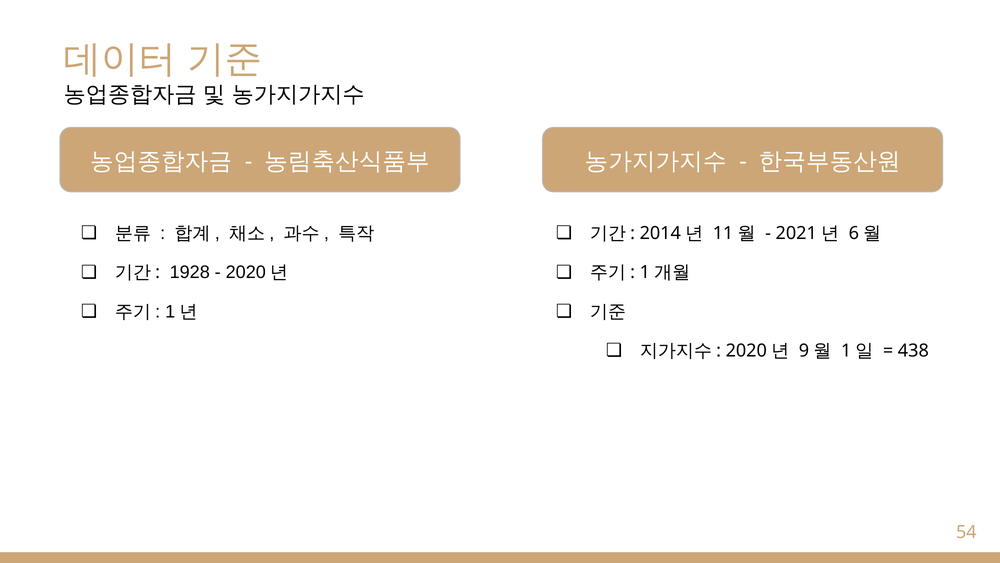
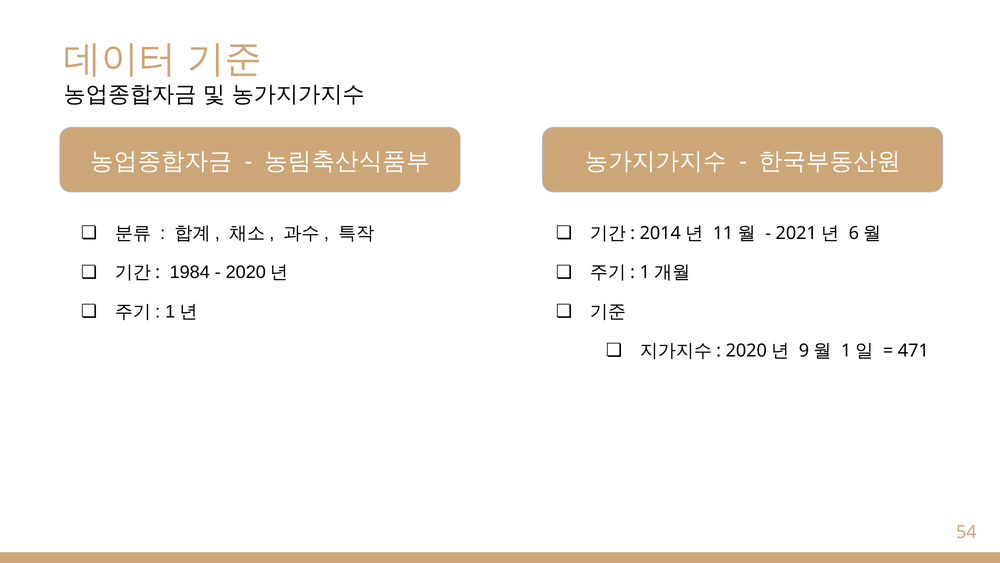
1928: 1928 -> 1984
438: 438 -> 471
